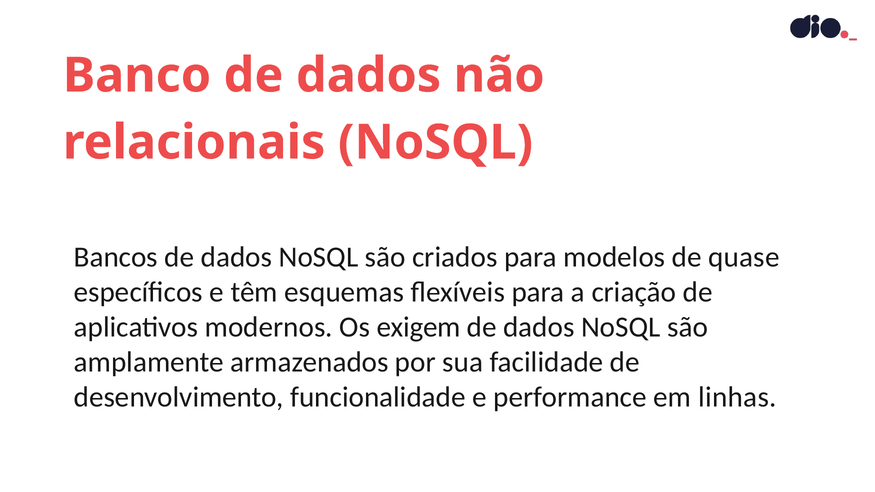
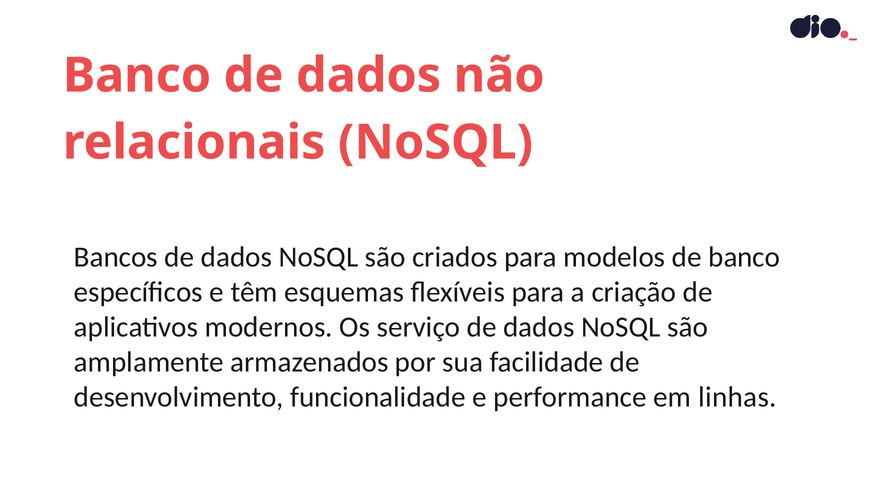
de quase: quase -> banco
exigem: exigem -> serviço
